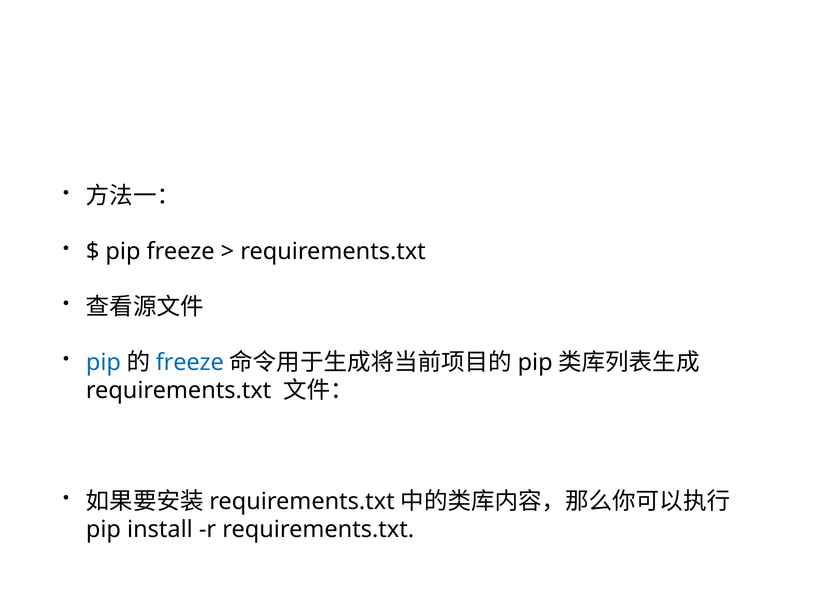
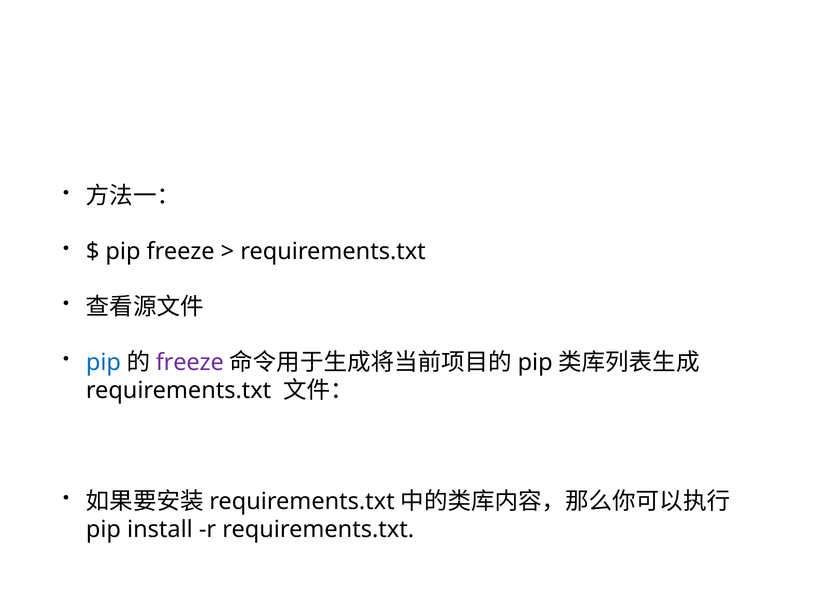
freeze at (190, 362) colour: blue -> purple
